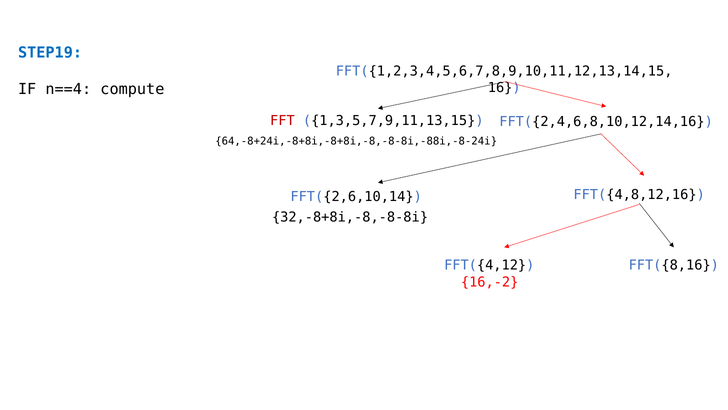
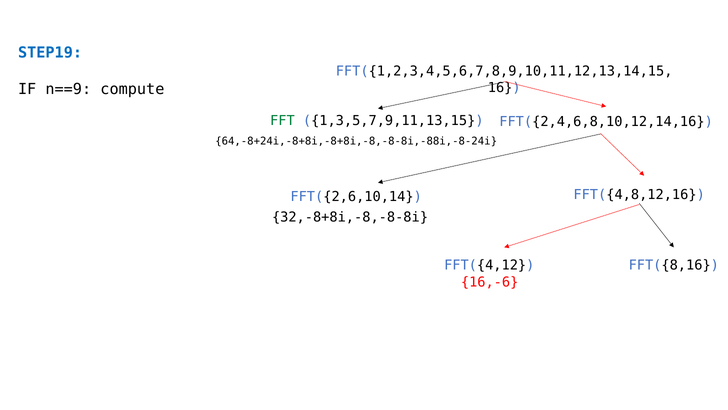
n==4: n==4 -> n==9
FFT colour: red -> green
16,-2: 16,-2 -> 16,-6
